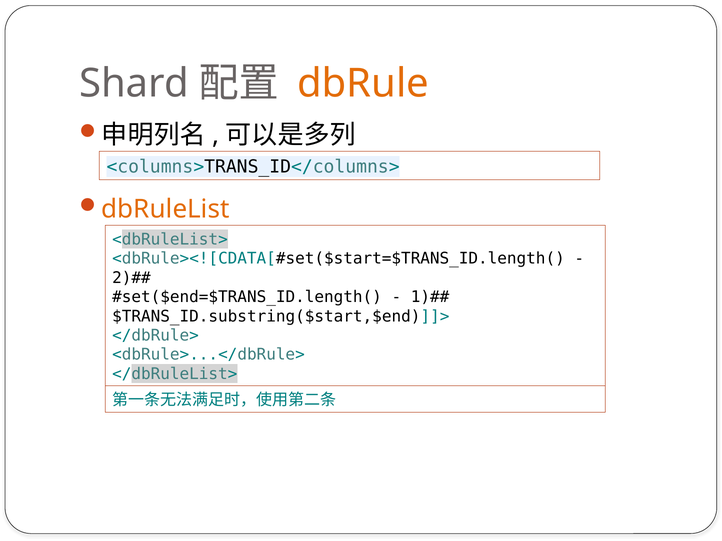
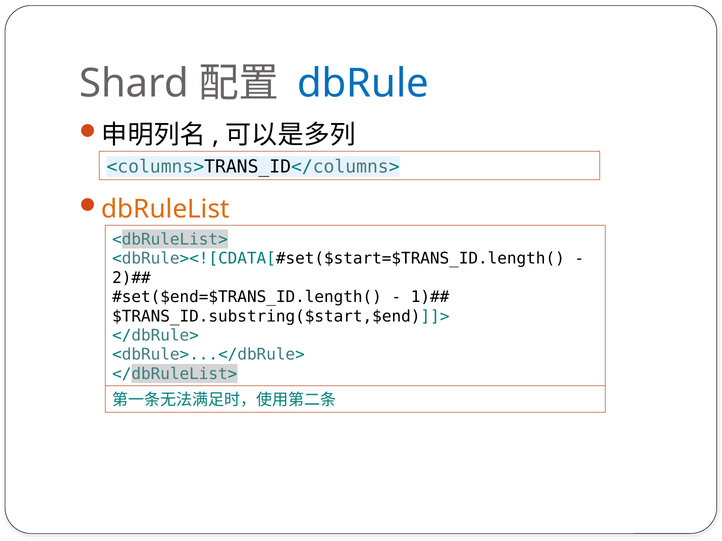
dbRule colour: orange -> blue
